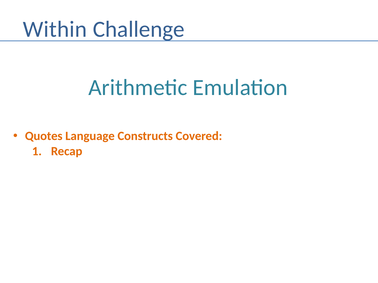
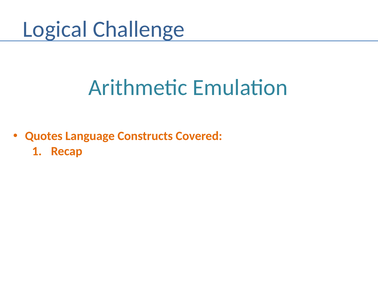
Within: Within -> Logical
